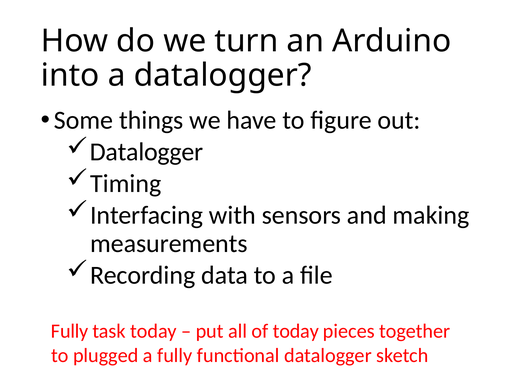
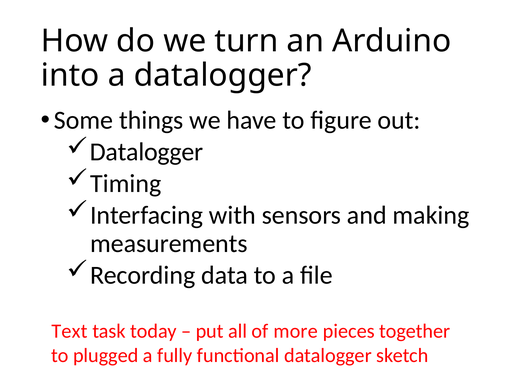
Fully at (70, 331): Fully -> Text
of today: today -> more
